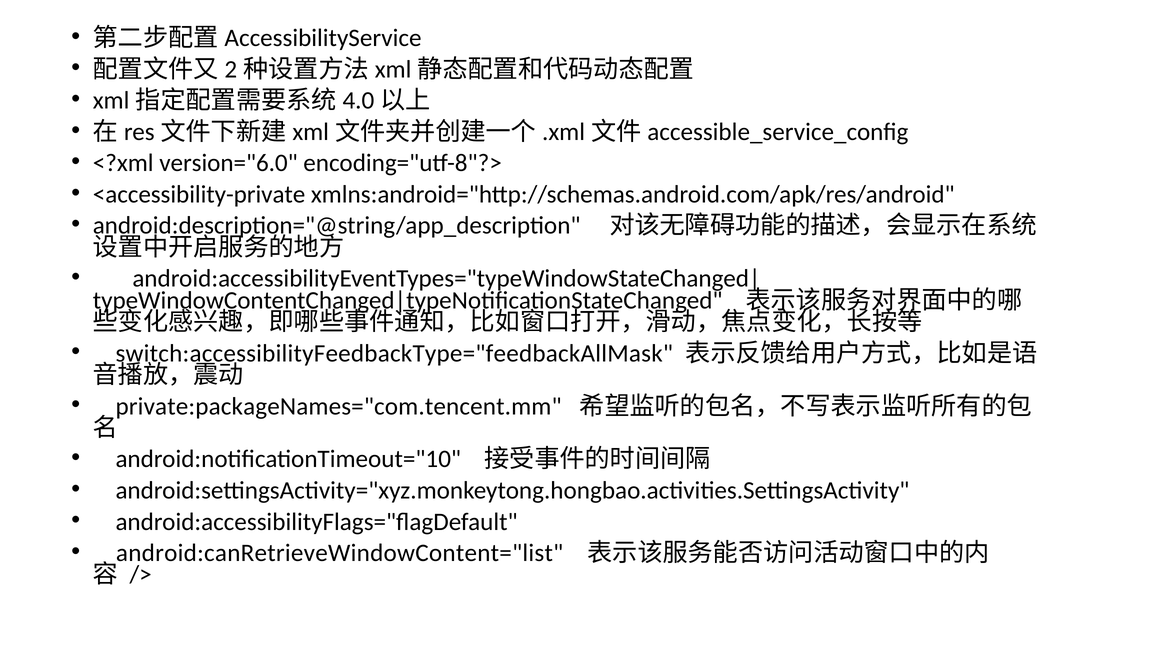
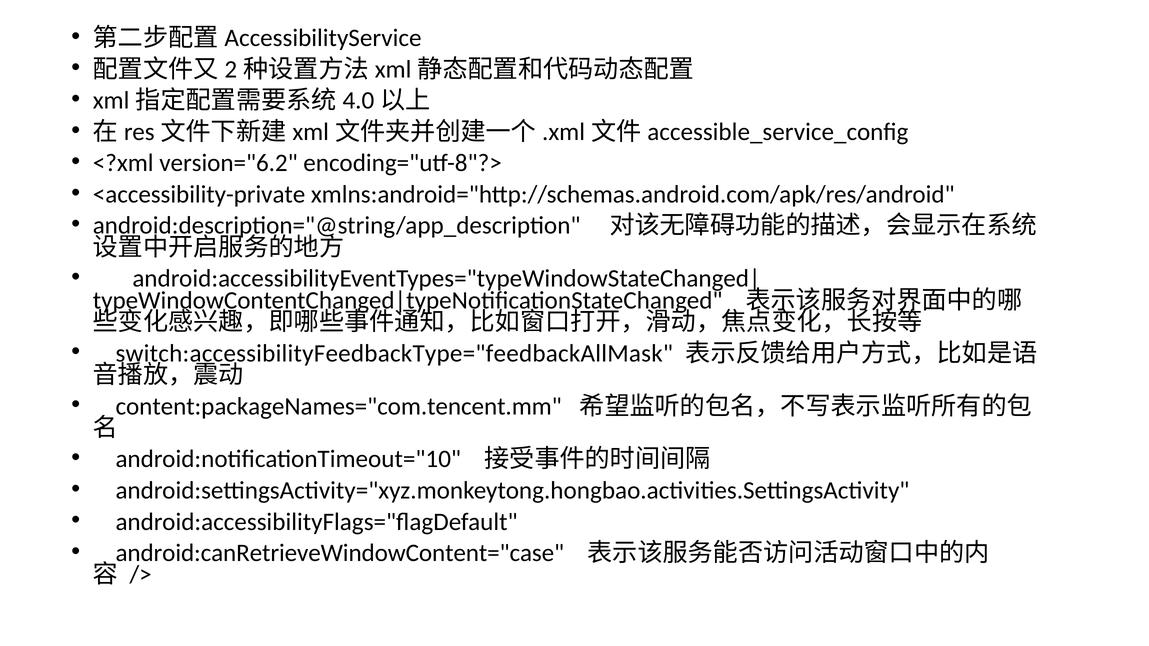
version="6.0: version="6.0 -> version="6.2
private:packageNames="com.tencent.mm: private:packageNames="com.tencent.mm -> content:packageNames="com.tencent.mm
android:canRetrieveWindowContent="list: android:canRetrieveWindowContent="list -> android:canRetrieveWindowContent="case
